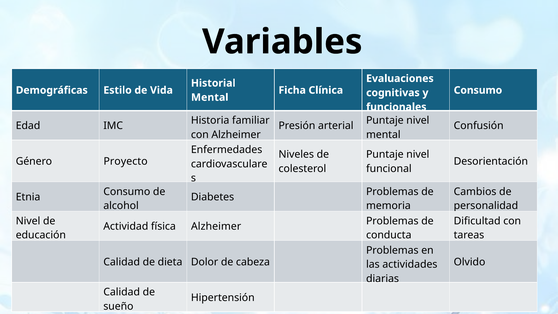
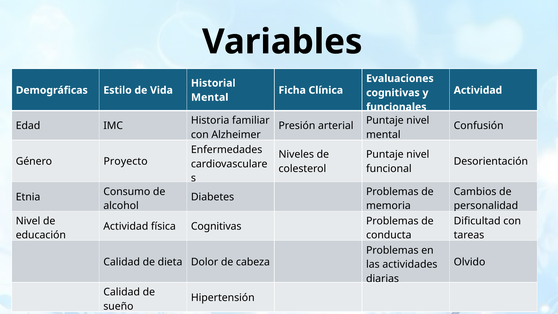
Consumo at (478, 90): Consumo -> Actividad
física Alzheimer: Alzheimer -> Cognitivas
